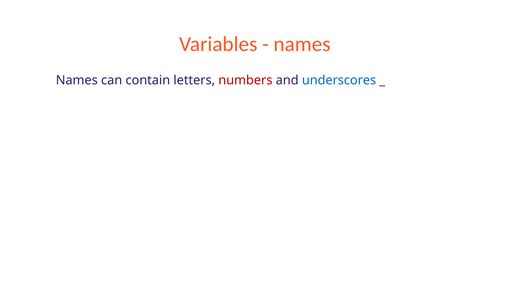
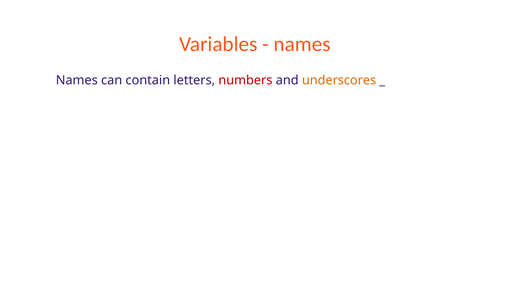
underscores colour: blue -> orange
